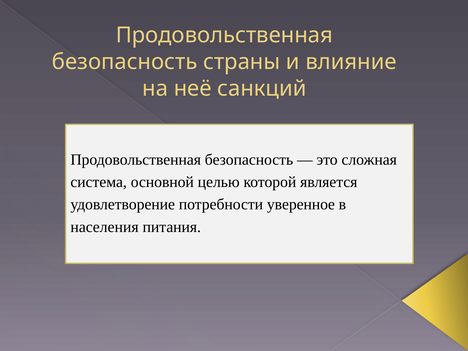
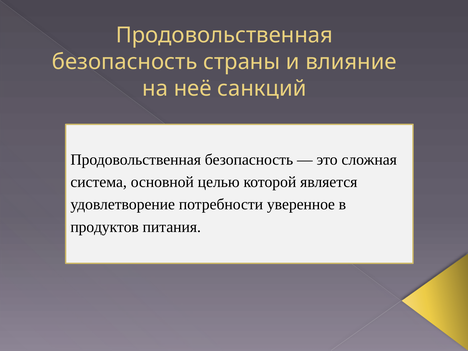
населения: населения -> продуктов
